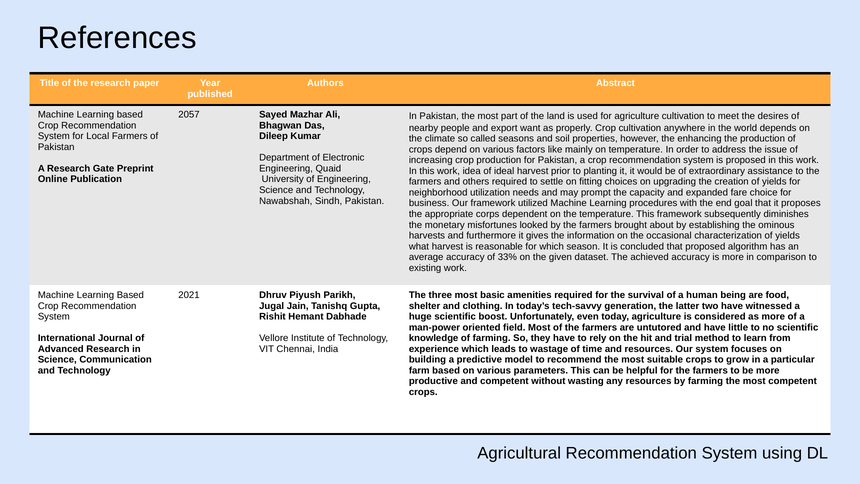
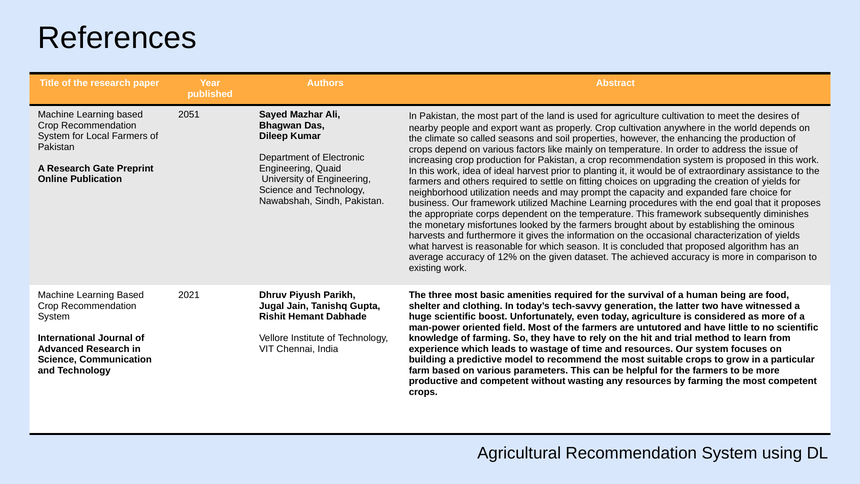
2057: 2057 -> 2051
33%: 33% -> 12%
